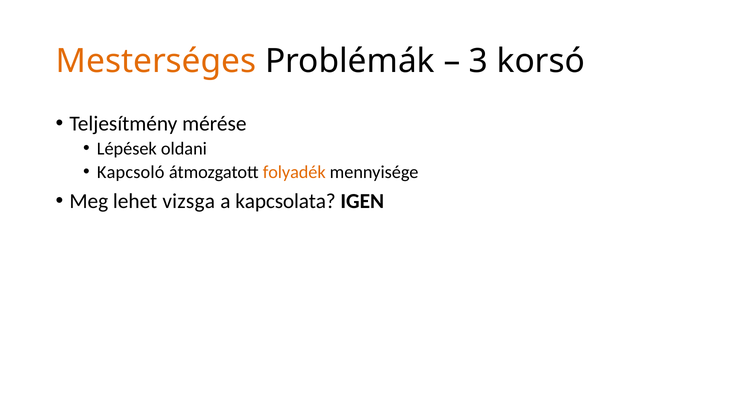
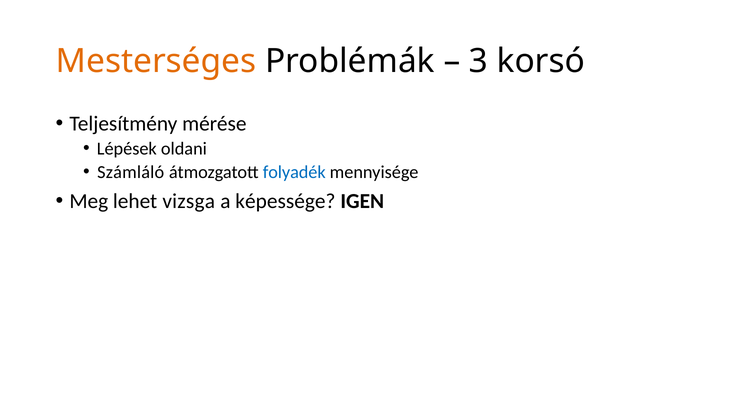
Kapcsoló: Kapcsoló -> Számláló
folyadék colour: orange -> blue
kapcsolata: kapcsolata -> képessége
